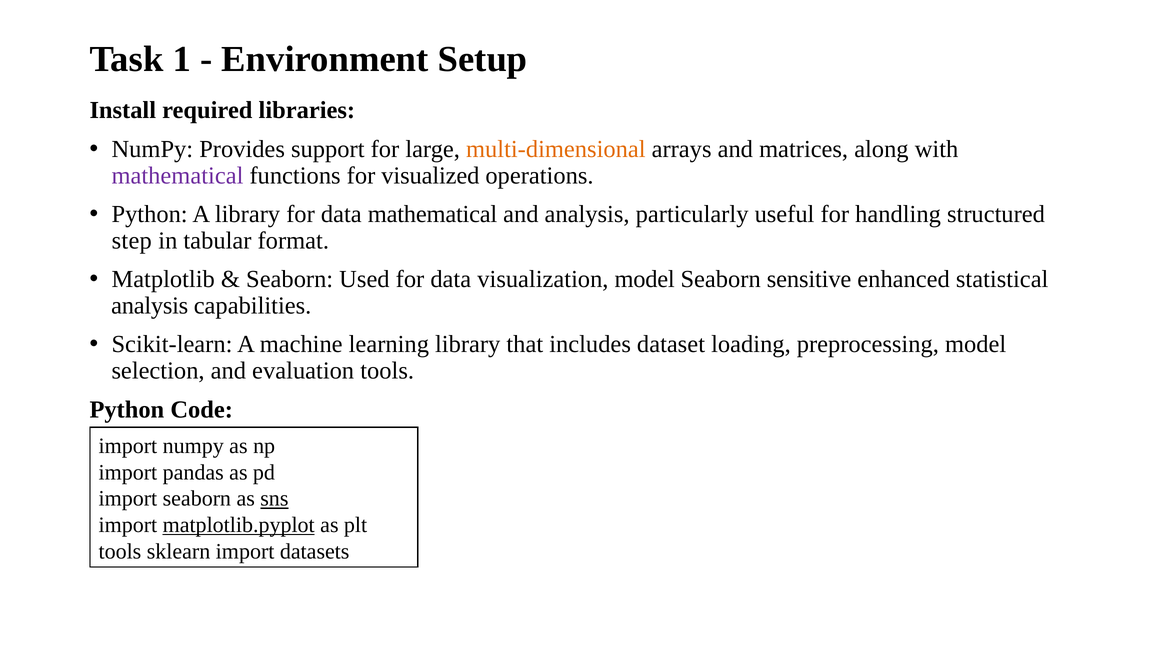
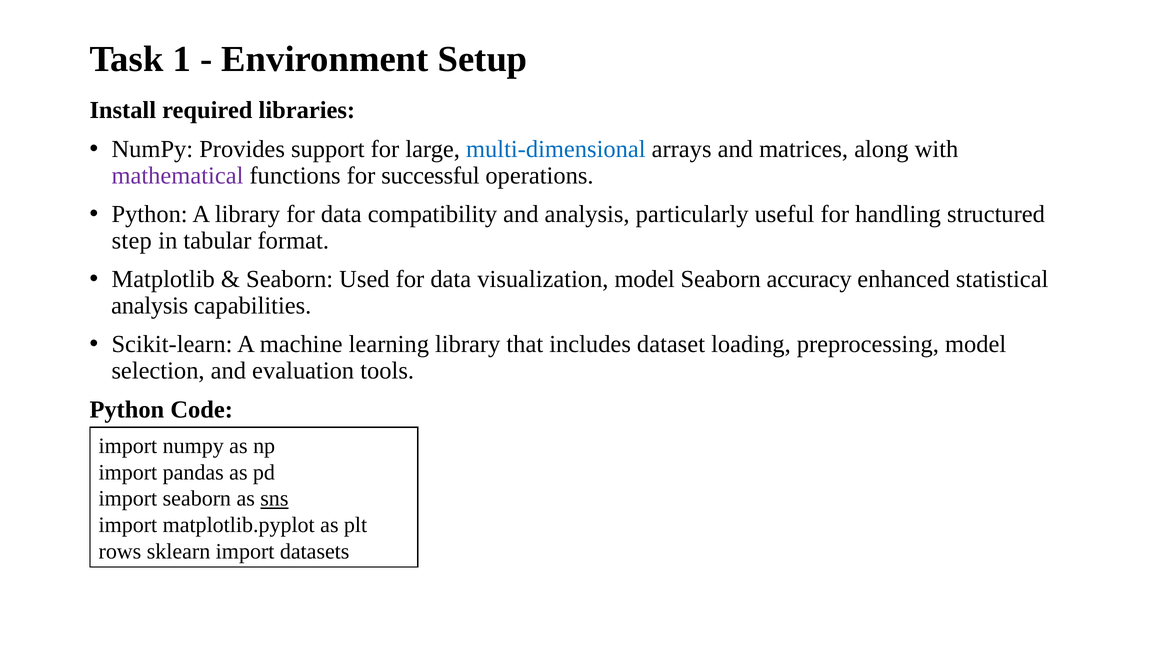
multi-dimensional colour: orange -> blue
visualized: visualized -> successful
data mathematical: mathematical -> compatibility
sensitive: sensitive -> accuracy
matplotlib.pyplot underline: present -> none
tools at (120, 552): tools -> rows
